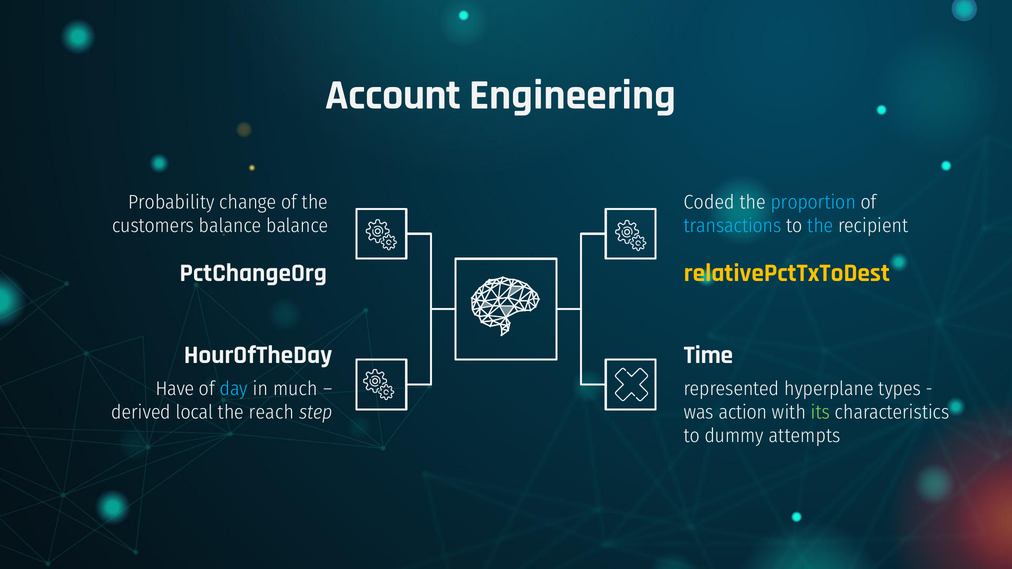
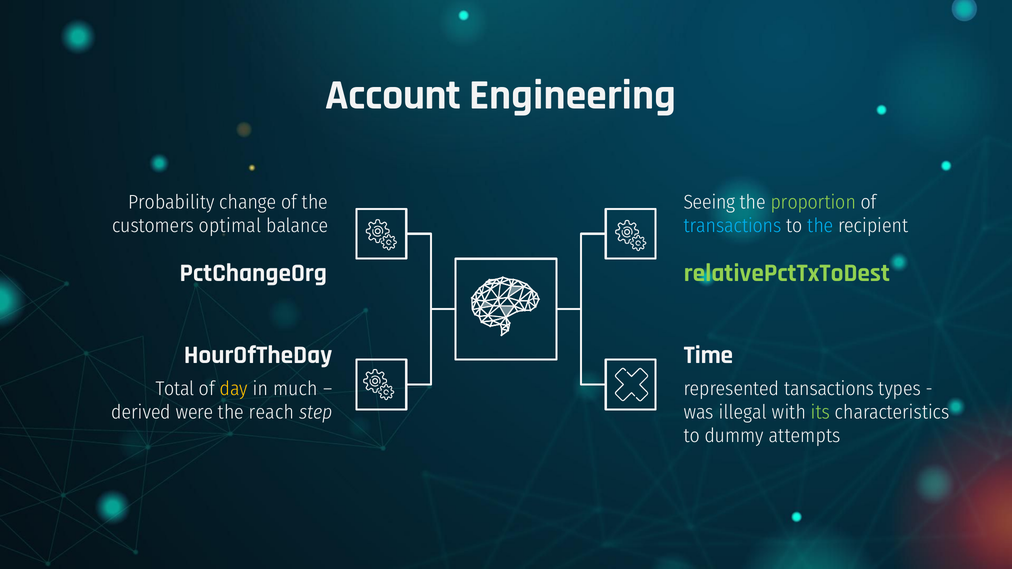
Coded: Coded -> Seeing
proportion colour: light blue -> light green
customers balance: balance -> optimal
relativePctTxToDest colour: yellow -> light green
Have: Have -> Total
day colour: light blue -> yellow
hyperplane: hyperplane -> tansactions
local: local -> were
action: action -> illegal
